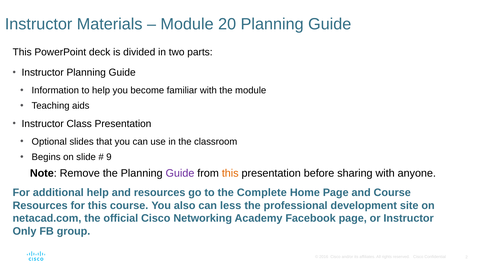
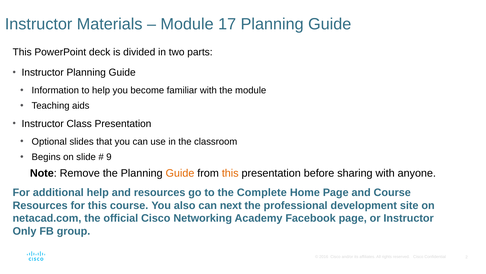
20: 20 -> 17
Guide at (180, 173) colour: purple -> orange
less: less -> next
